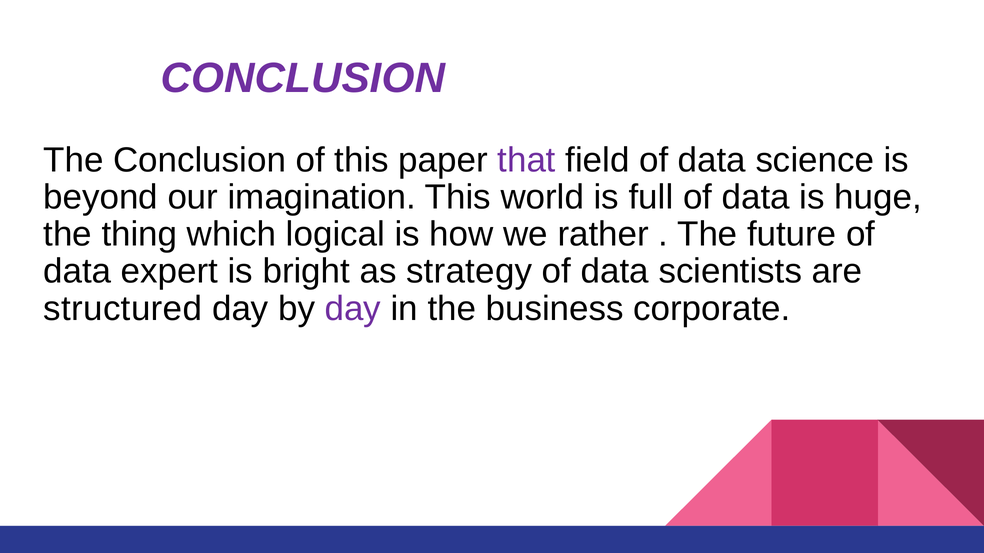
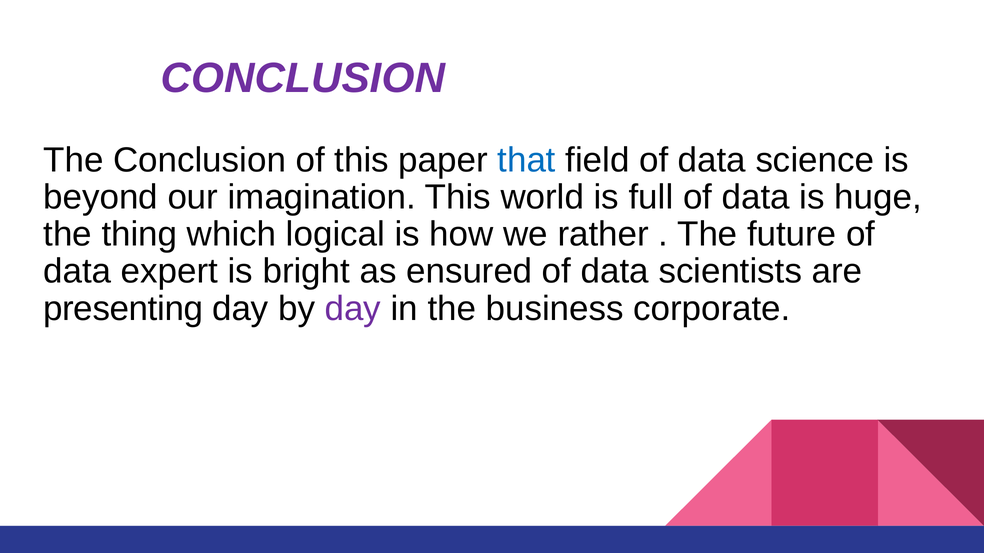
that colour: purple -> blue
strategy: strategy -> ensured
structured: structured -> presenting
